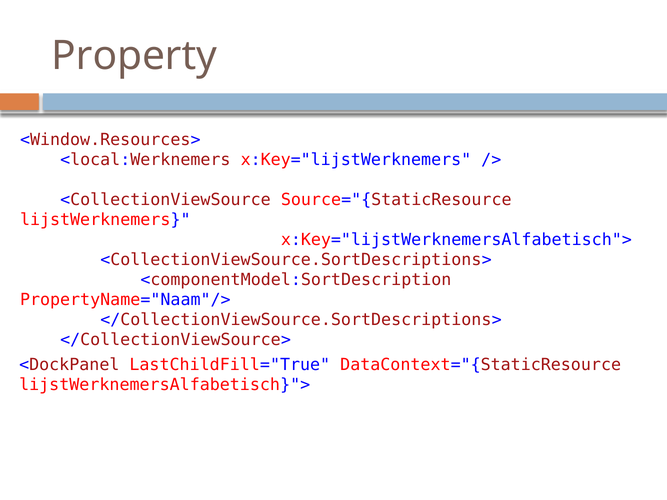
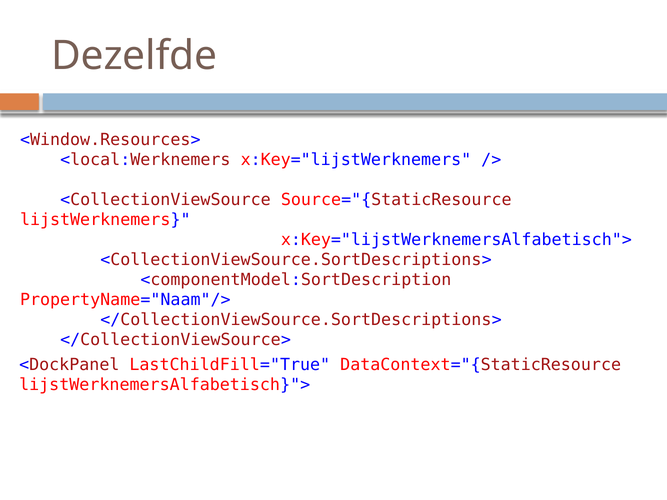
Property: Property -> Dezelfde
